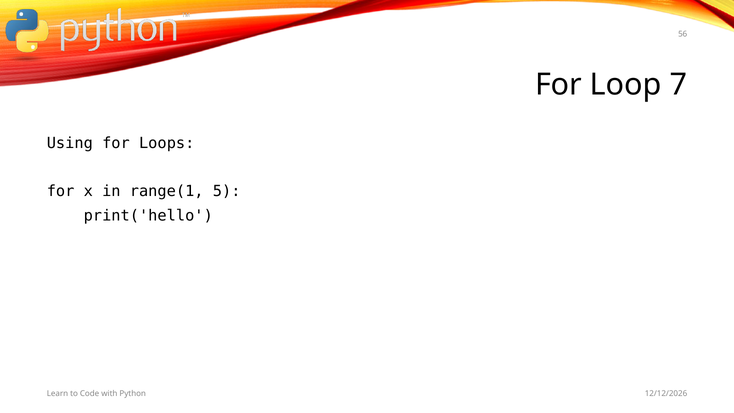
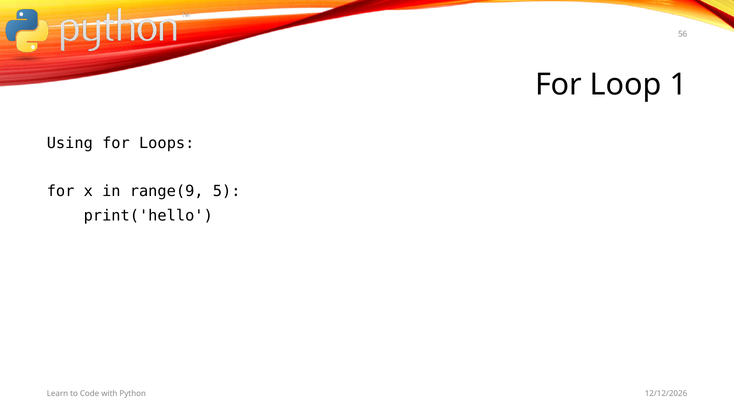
7: 7 -> 1
range(1: range(1 -> range(9
